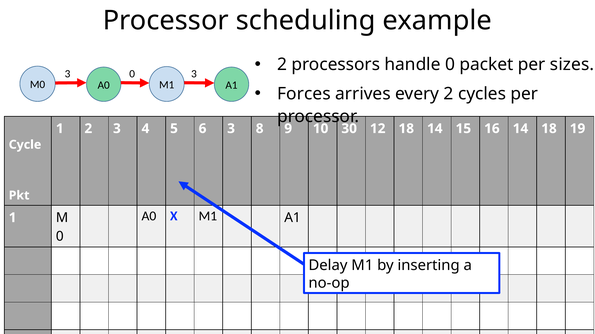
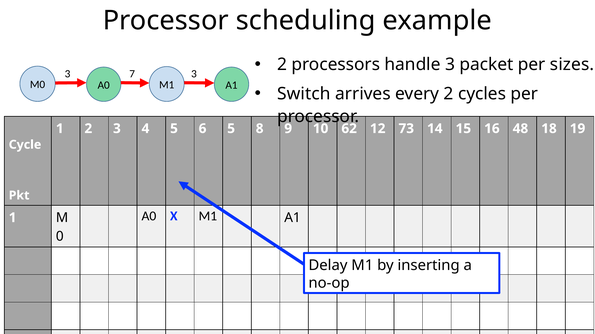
handle 0: 0 -> 3
3 0: 0 -> 7
Forces: Forces -> Switch
6 3: 3 -> 5
30: 30 -> 62
12 18: 18 -> 73
16 14: 14 -> 48
